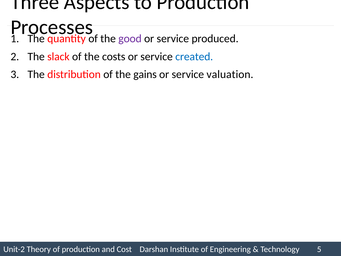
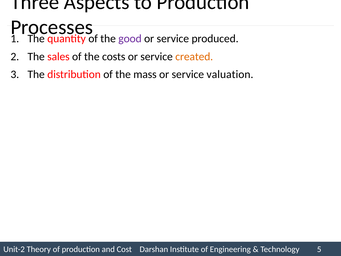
slack: slack -> sales
created colour: blue -> orange
gains: gains -> mass
